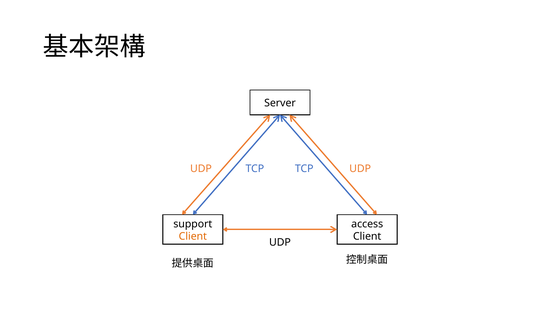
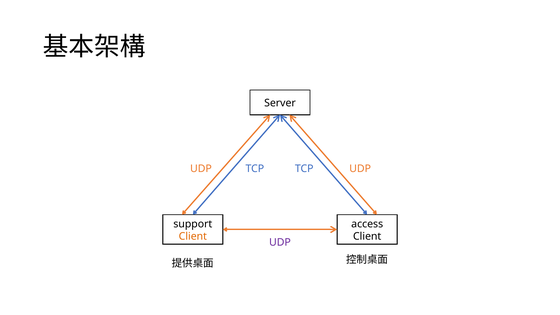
UDP at (280, 242) colour: black -> purple
